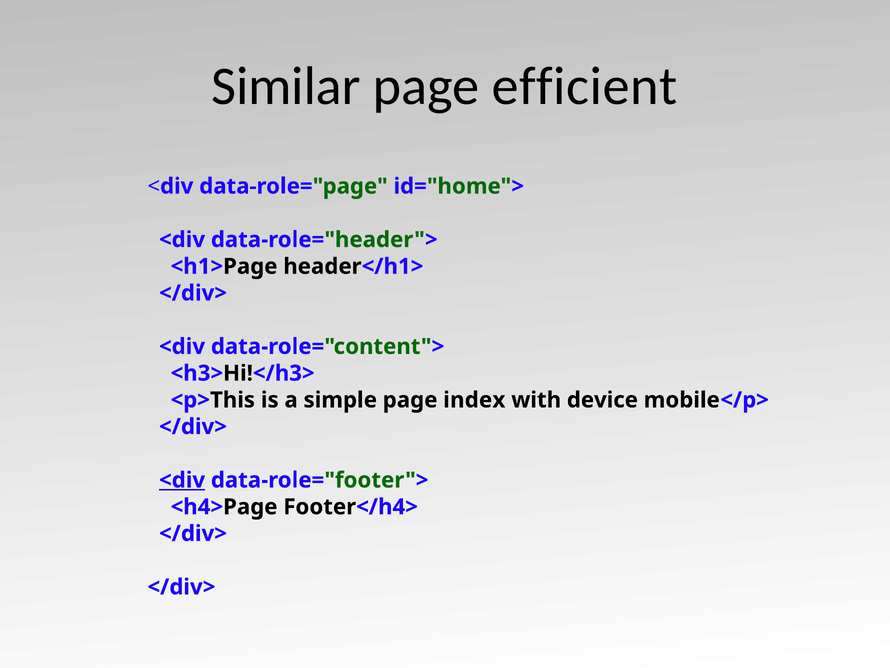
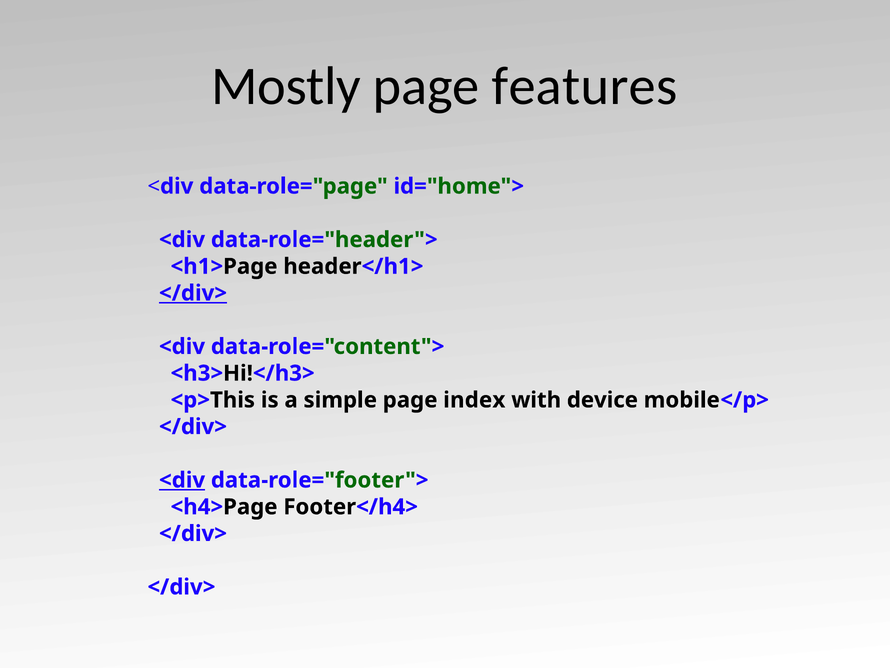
Similar: Similar -> Mostly
efficient: efficient -> features
</div> at (193, 293) underline: none -> present
